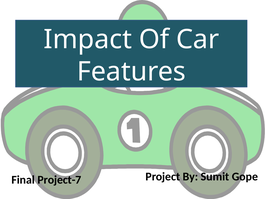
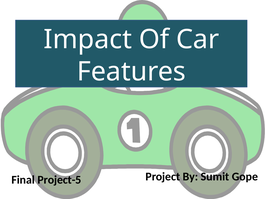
Project-7: Project-7 -> Project-5
